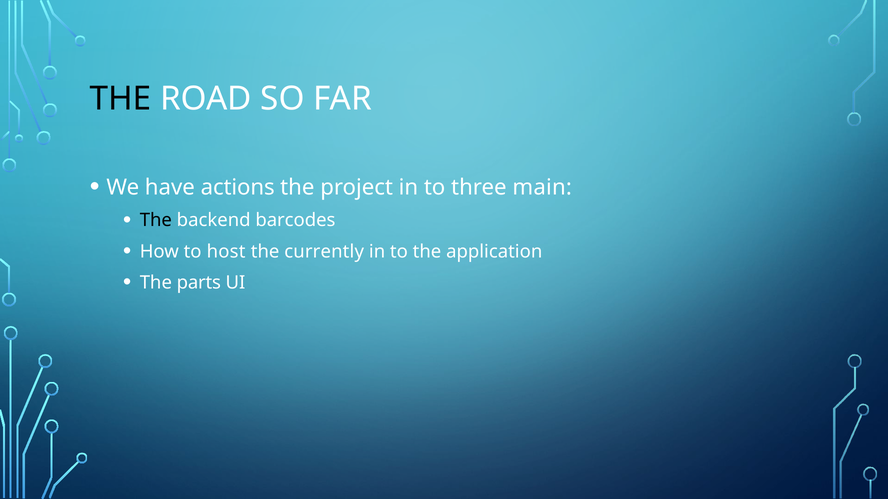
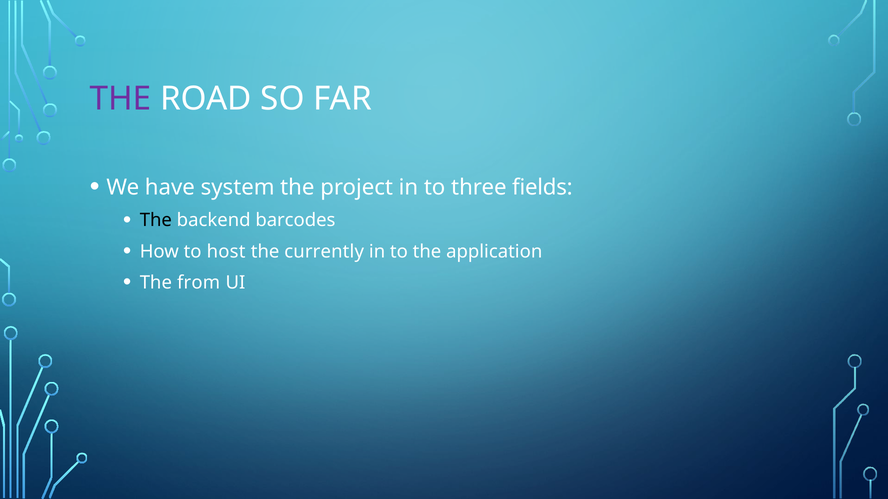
THE at (121, 99) colour: black -> purple
actions: actions -> system
main: main -> fields
parts: parts -> from
